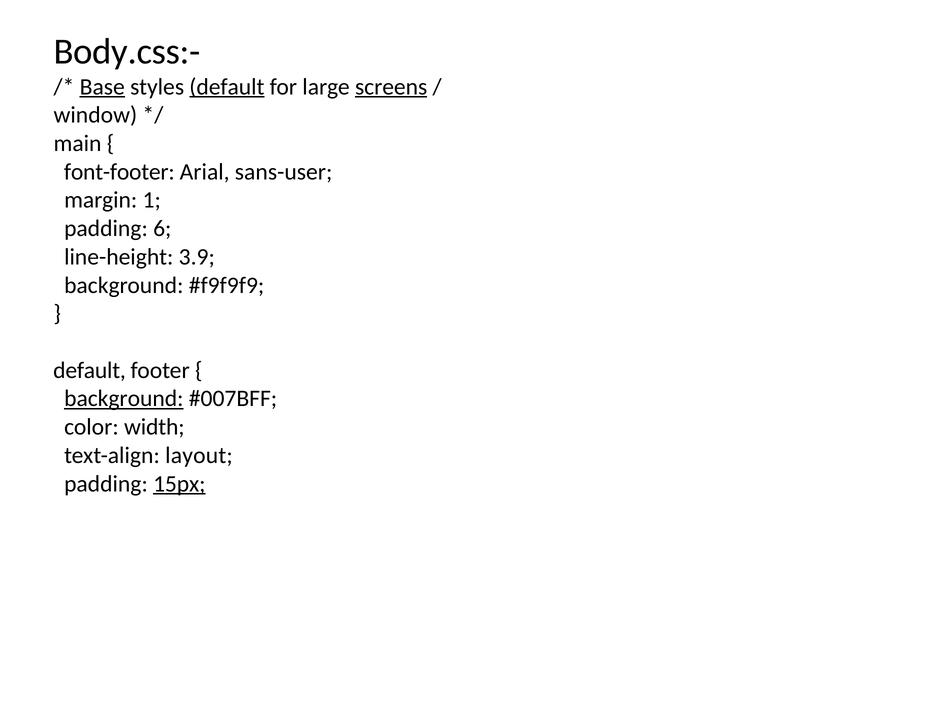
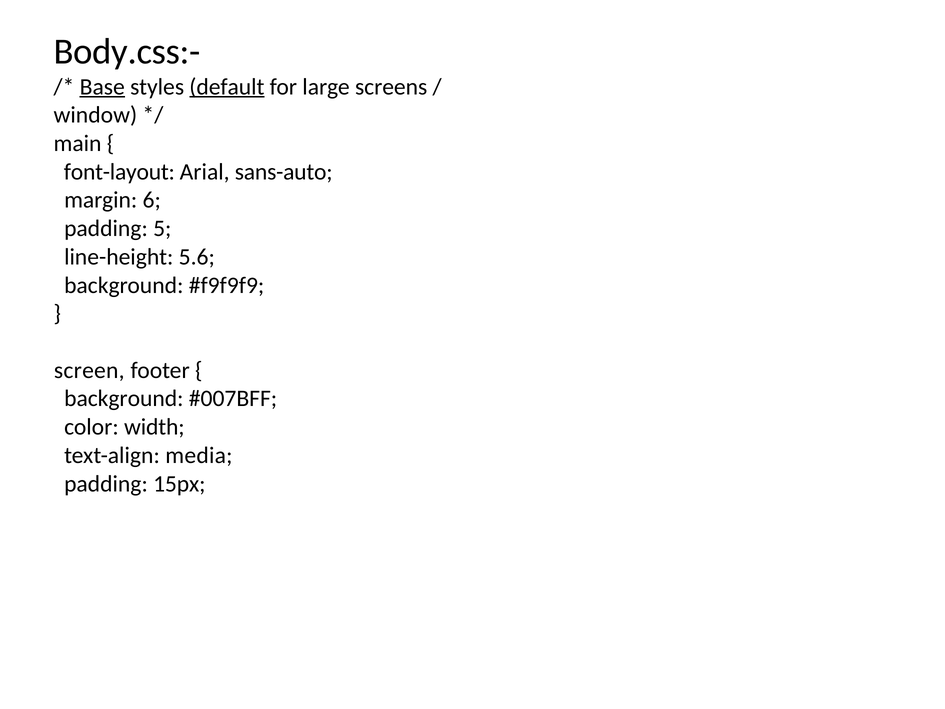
screens underline: present -> none
font-footer: font-footer -> font-layout
sans-user: sans-user -> sans-auto
1: 1 -> 6
6: 6 -> 5
3.9: 3.9 -> 5.6
default at (90, 370): default -> screen
background at (124, 399) underline: present -> none
layout: layout -> media
15px underline: present -> none
